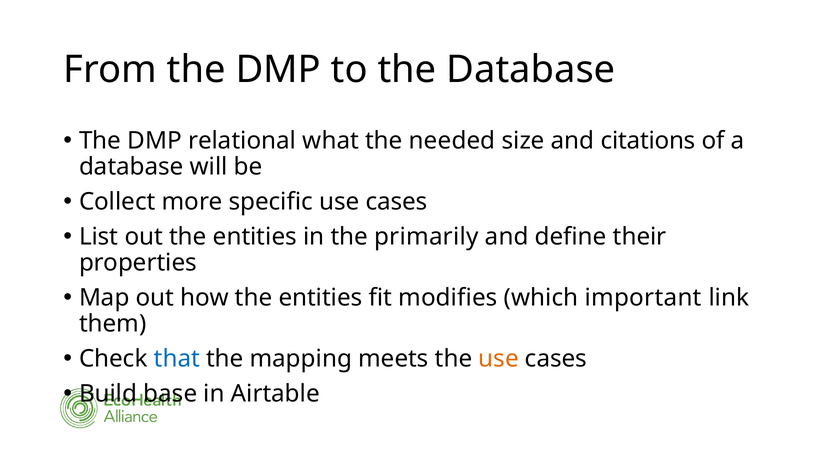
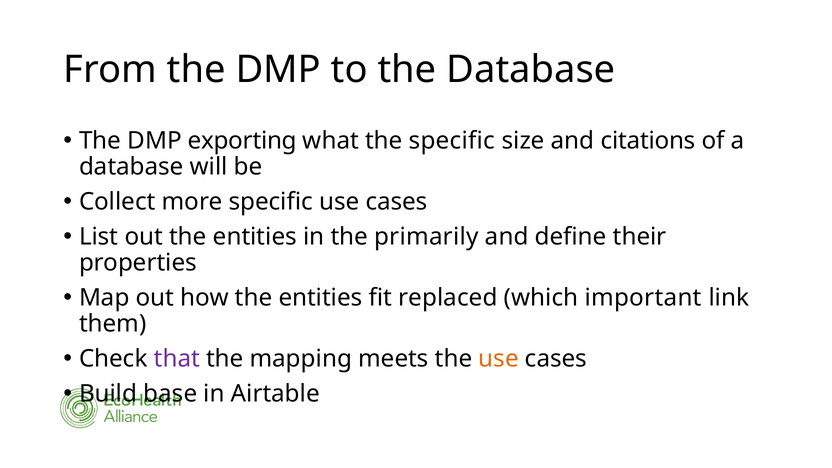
relational: relational -> exporting
the needed: needed -> specific
modifies: modifies -> replaced
that colour: blue -> purple
